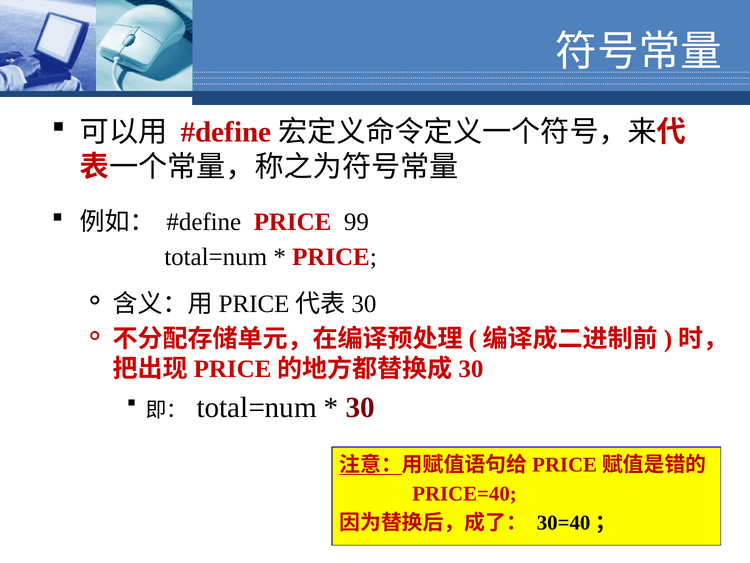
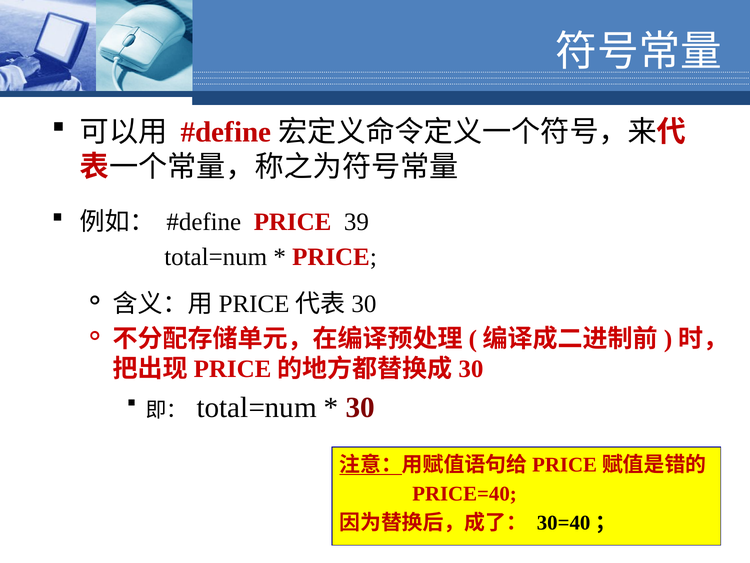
99: 99 -> 39
